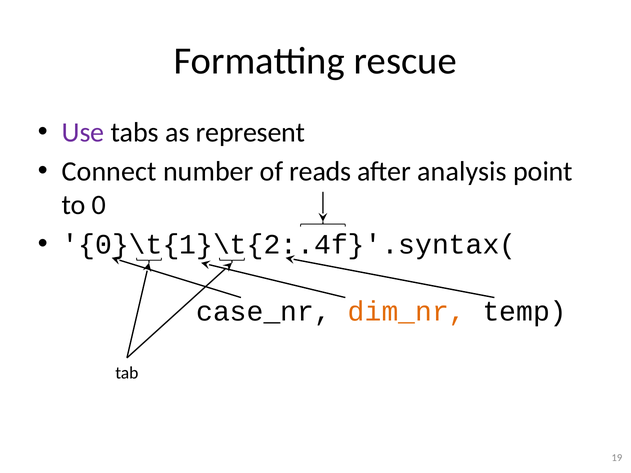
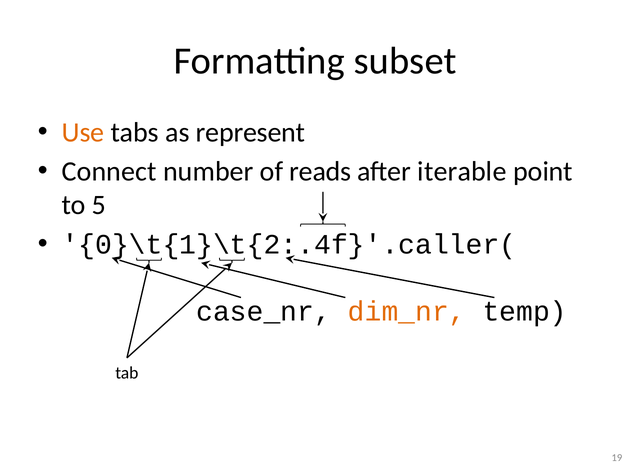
rescue: rescue -> subset
Use colour: purple -> orange
analysis: analysis -> iterable
0: 0 -> 5
0}\t{1}\t{2:.4f}'.syntax(: 0}\t{1}\t{2:.4f}'.syntax( -> 0}\t{1}\t{2:.4f}'.caller(
